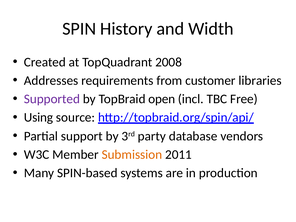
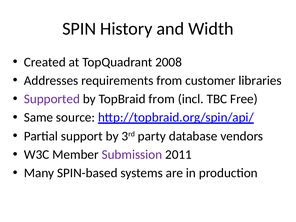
TopBraid open: open -> from
Using: Using -> Same
Submission colour: orange -> purple
